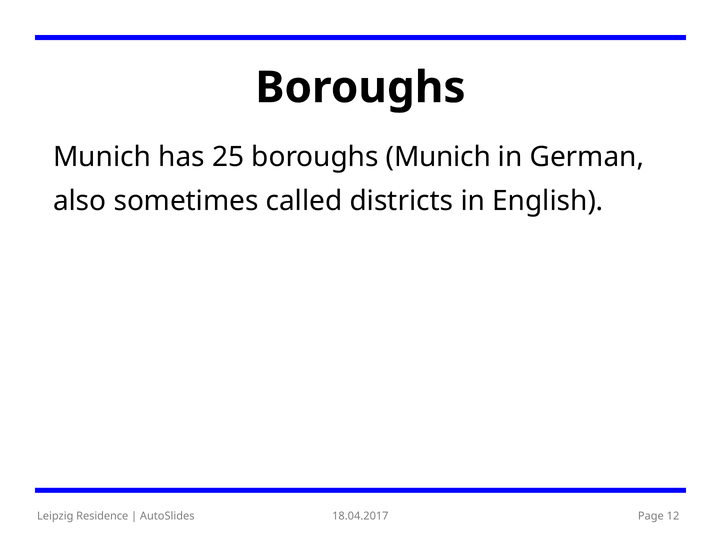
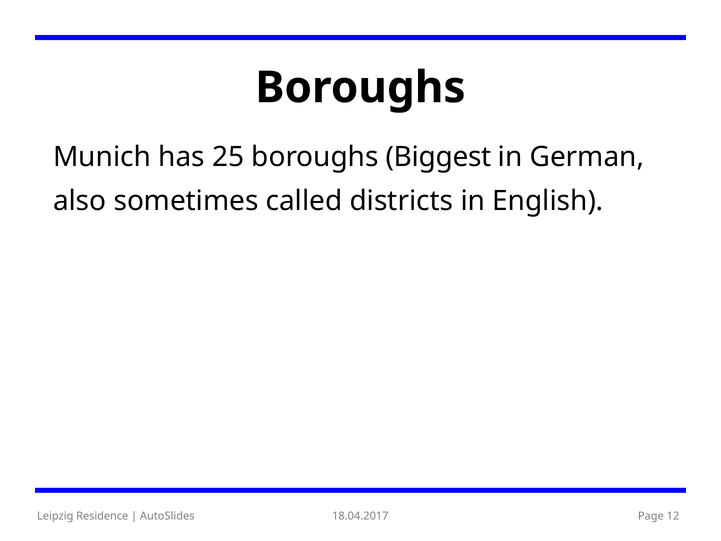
25 boroughs Munich: Munich -> Biggest
